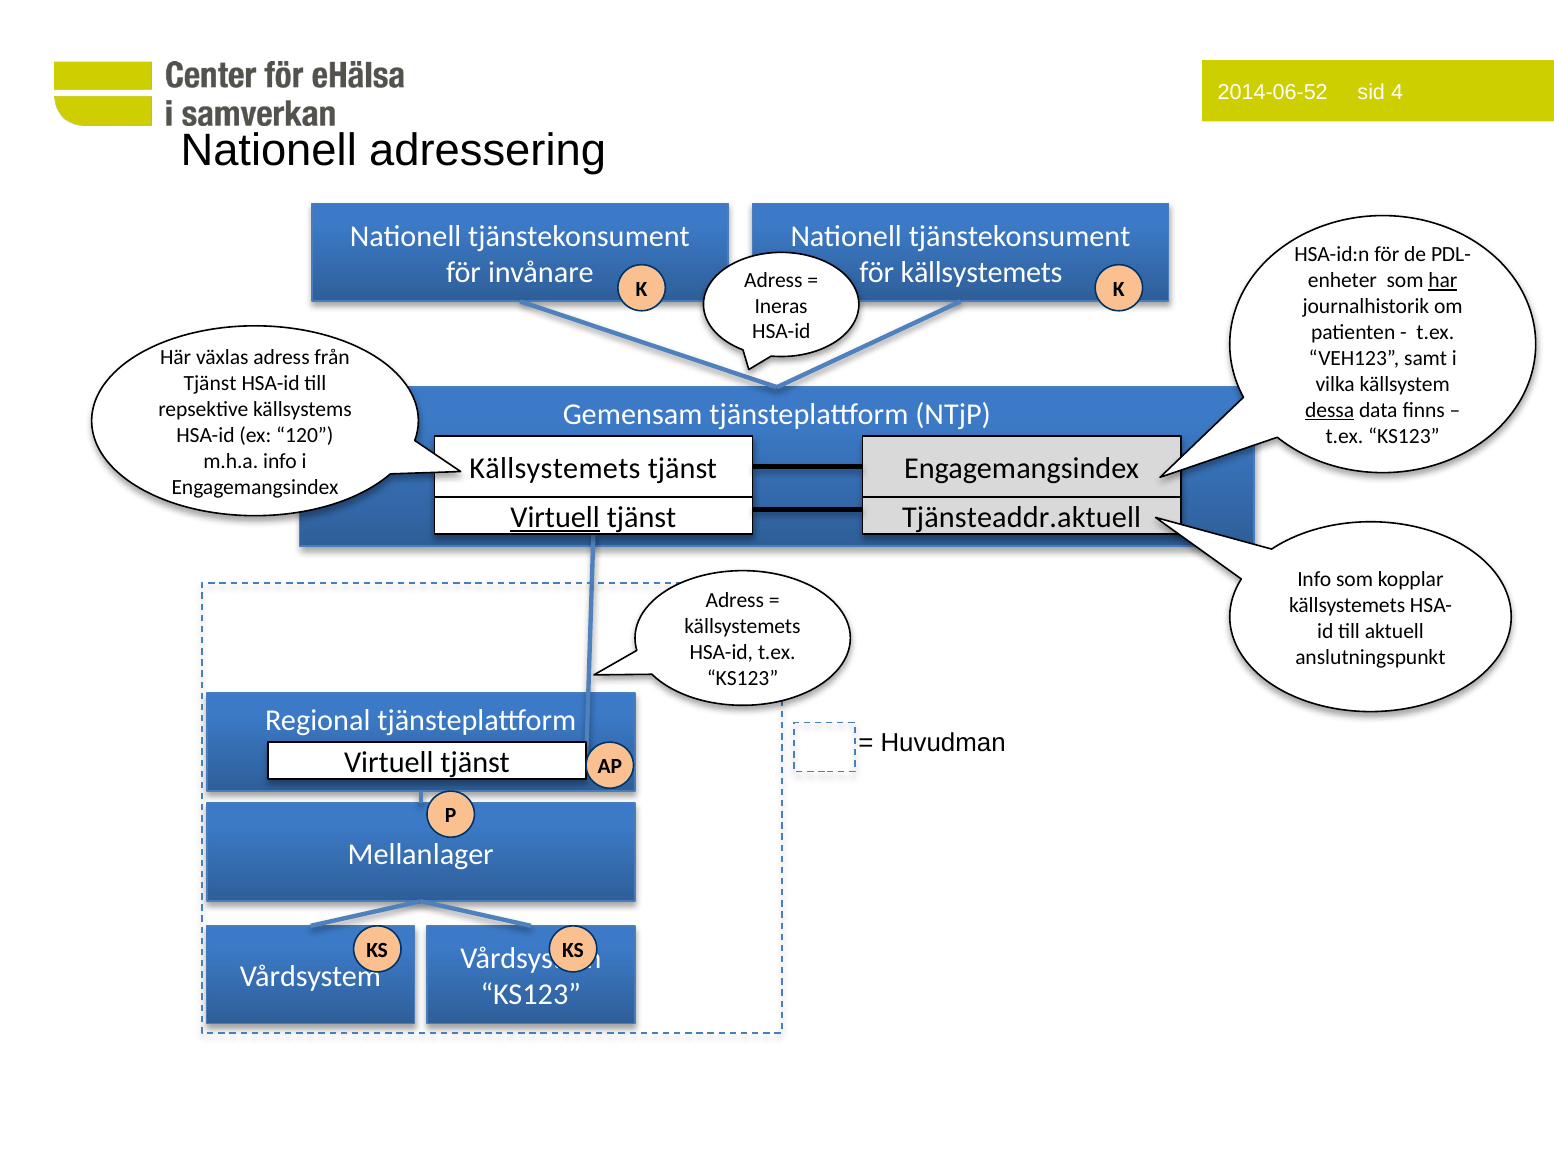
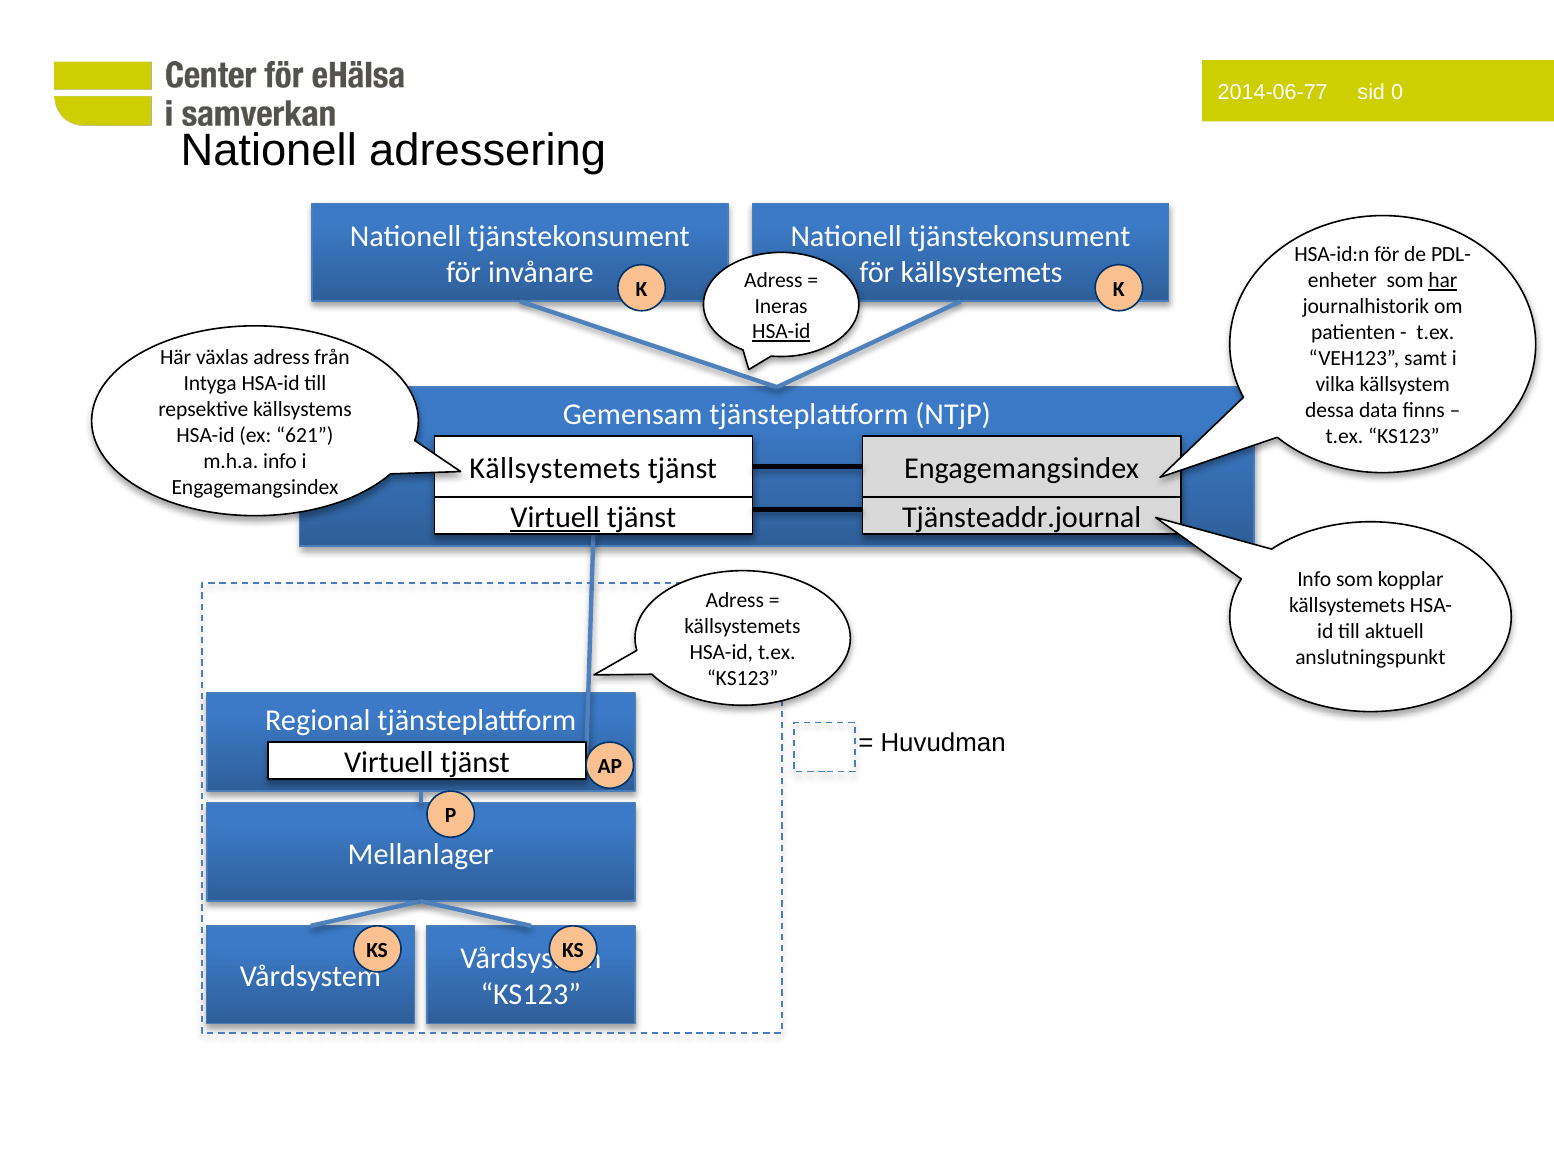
2014-06-52: 2014-06-52 -> 2014-06-77
4: 4 -> 0
HSA-id at (781, 332) underline: none -> present
Tjänst at (210, 383): Tjänst -> Intyga
dessa underline: present -> none
120: 120 -> 621
Tjänsteaddr.aktuell: Tjänsteaddr.aktuell -> Tjänsteaddr.journal
